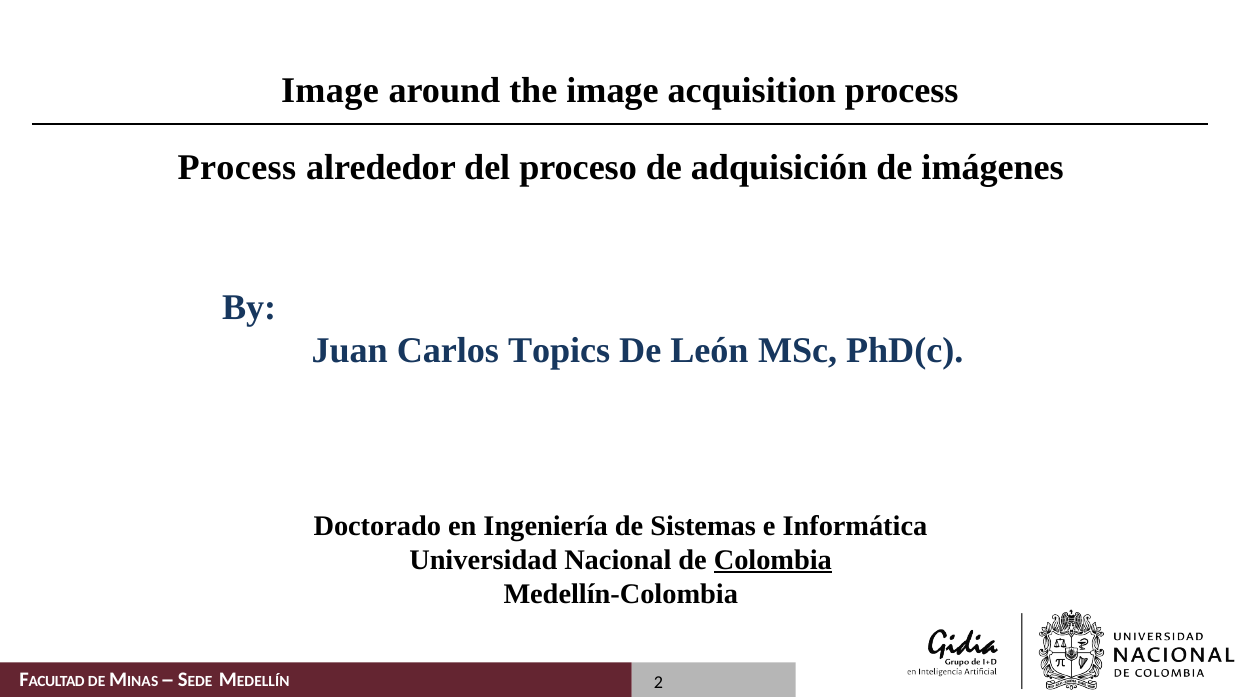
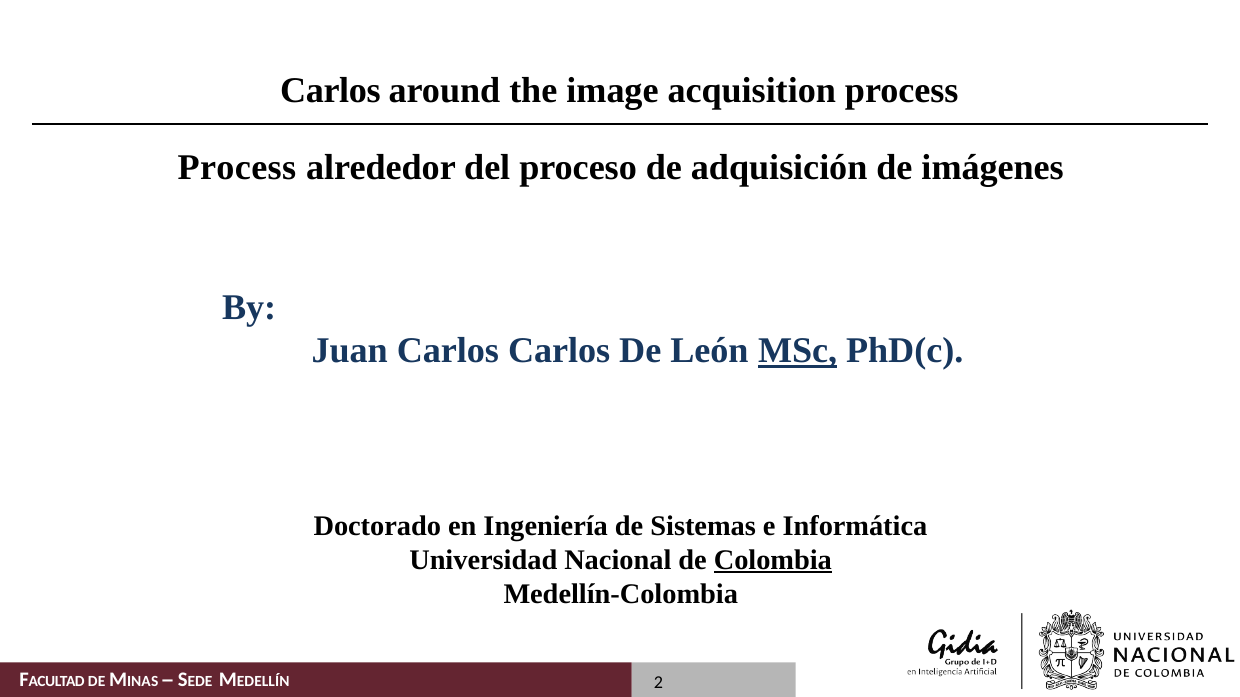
Image at (330, 91): Image -> Carlos
Carlos Topics: Topics -> Carlos
MSc underline: none -> present
